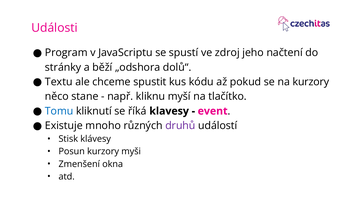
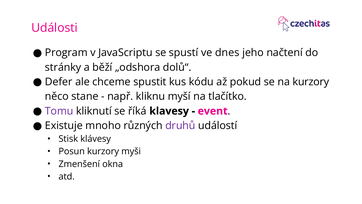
zdroj: zdroj -> dnes
Textu: Textu -> Defer
Tomu colour: blue -> purple
